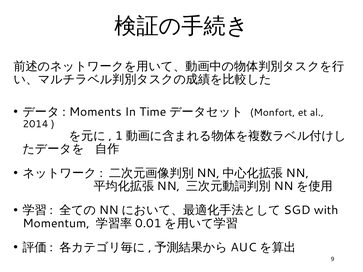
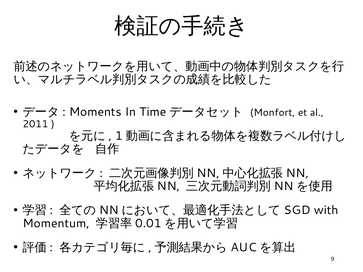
2014: 2014 -> 2011
